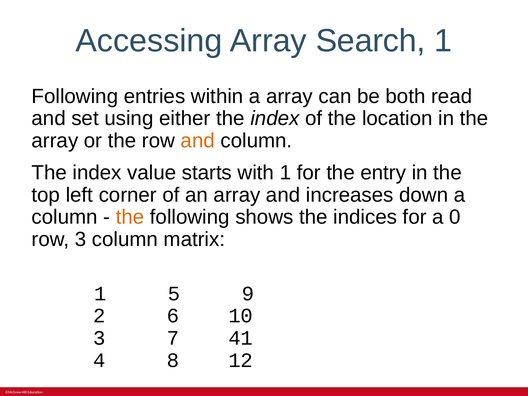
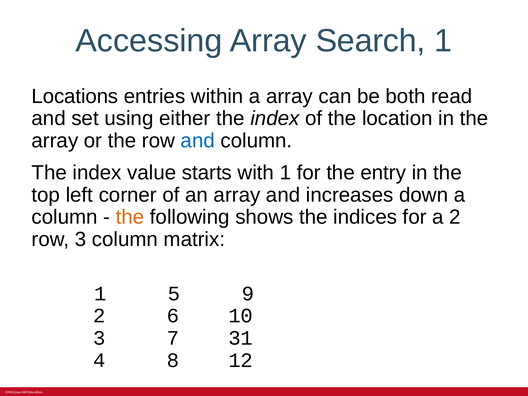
Following at (75, 96): Following -> Locations
and at (198, 141) colour: orange -> blue
a 0: 0 -> 2
41: 41 -> 31
